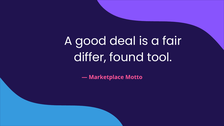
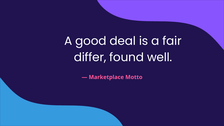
tool: tool -> well
